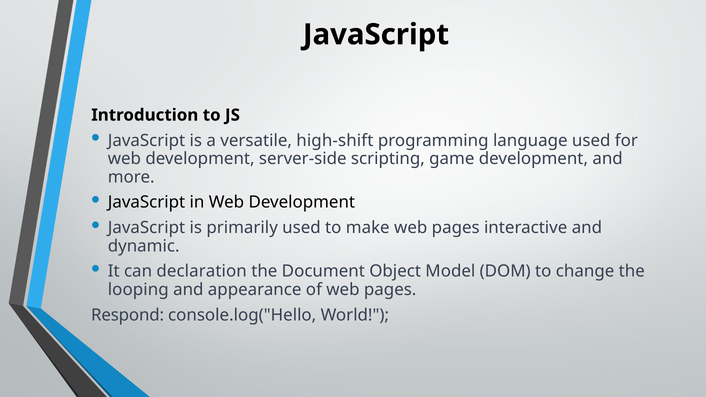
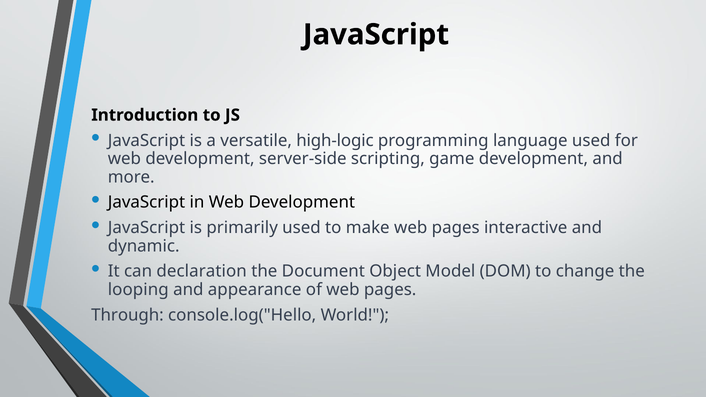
high-shift: high-shift -> high-logic
Respond: Respond -> Through
